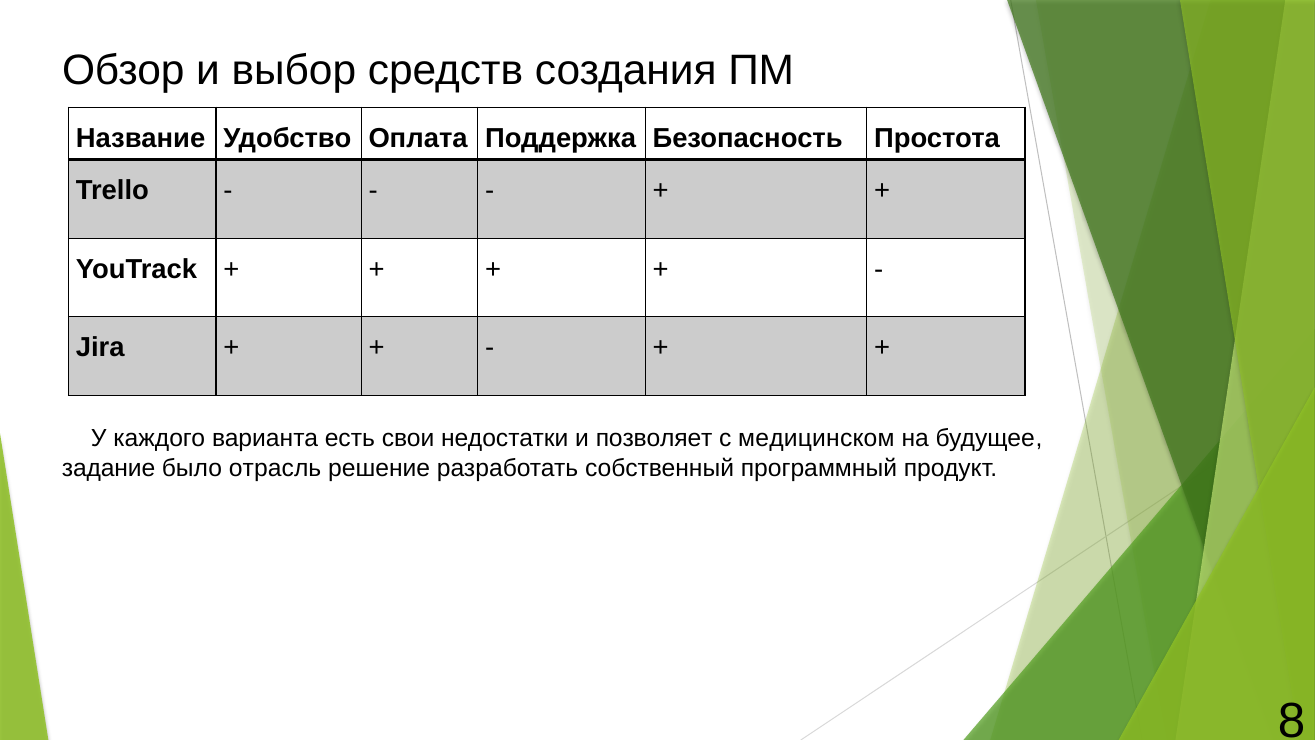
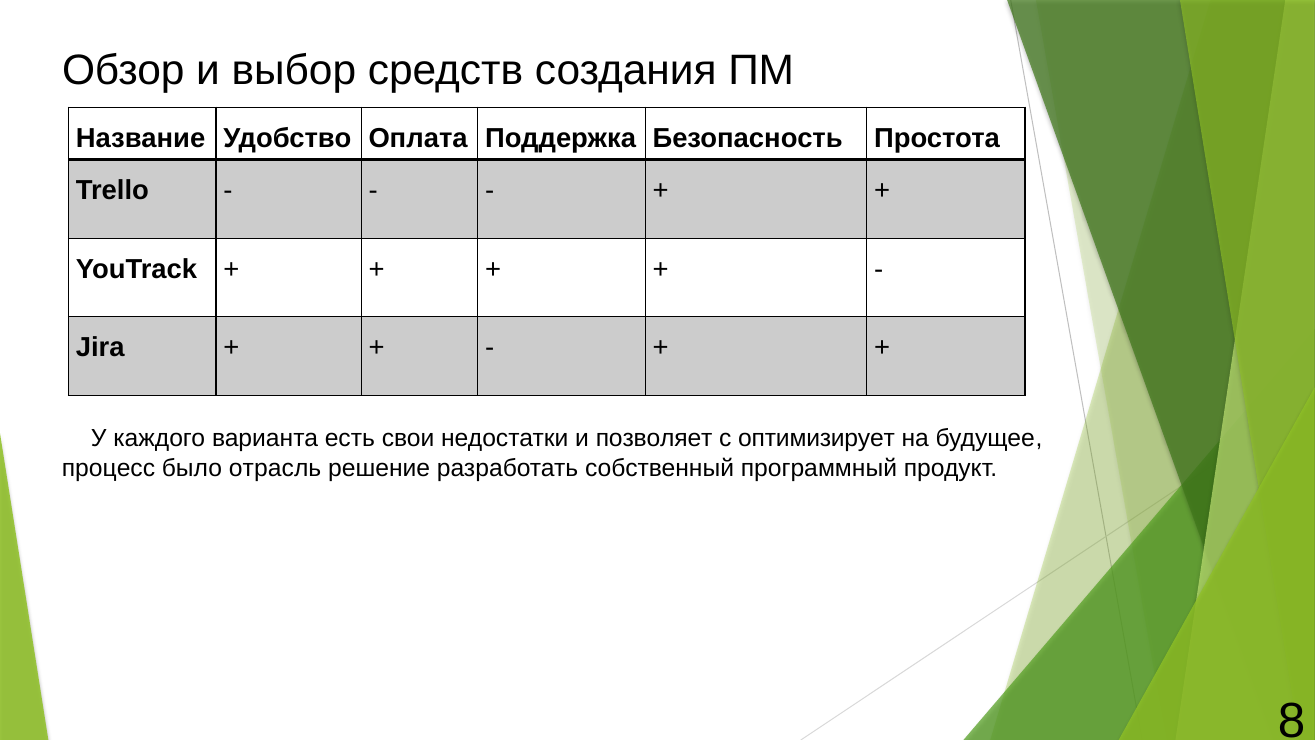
медицинском: медицинском -> оптимизирует
задание: задание -> процесс
